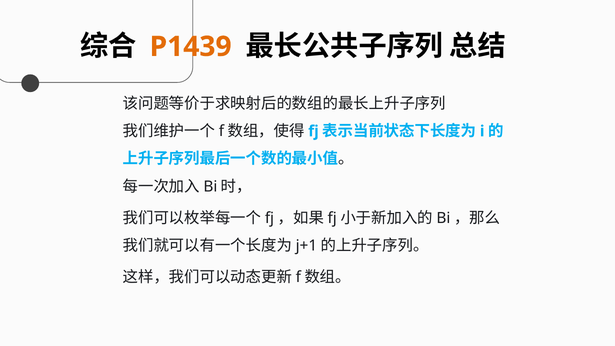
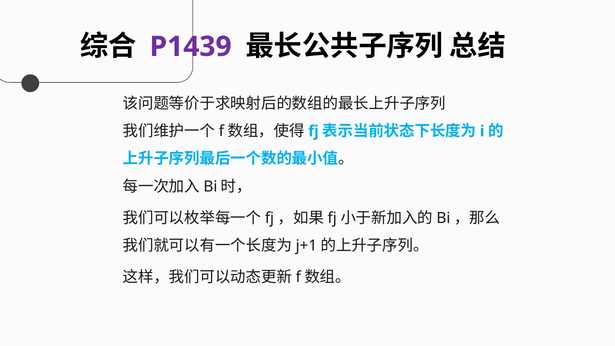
P1439 colour: orange -> purple
